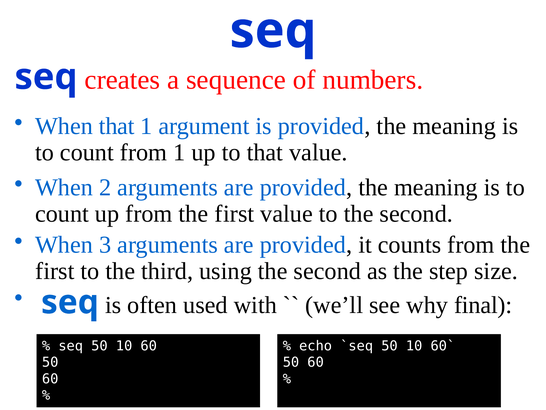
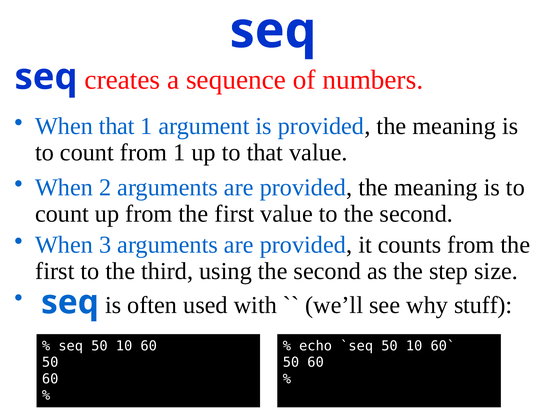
final: final -> stuff
